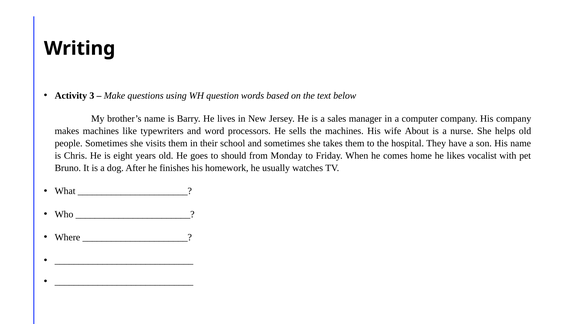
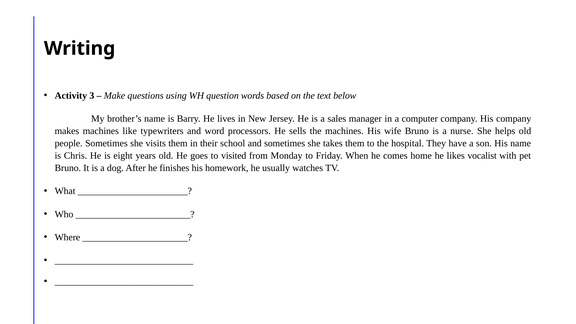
wife About: About -> Bruno
should: should -> visited
